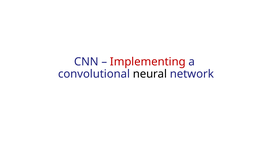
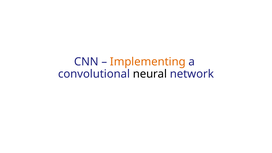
Implementing colour: red -> orange
